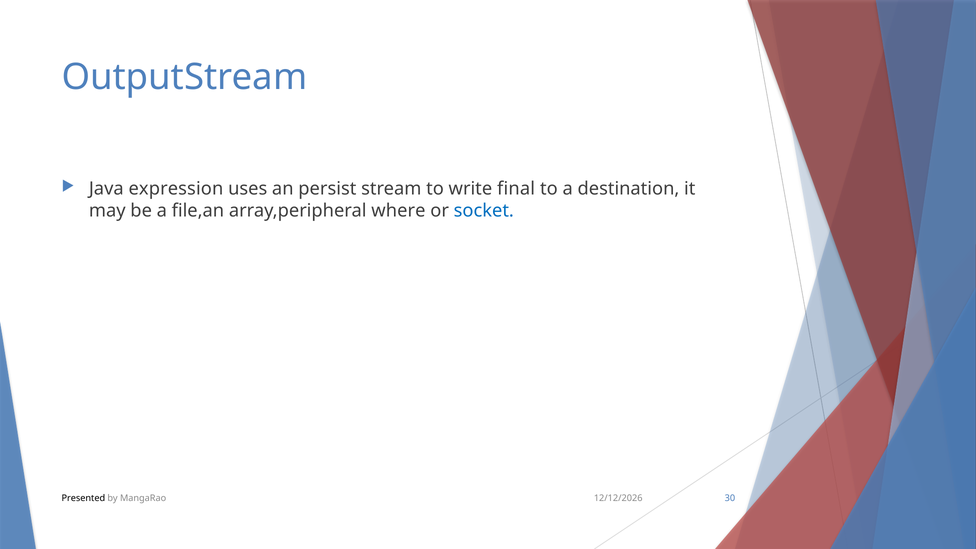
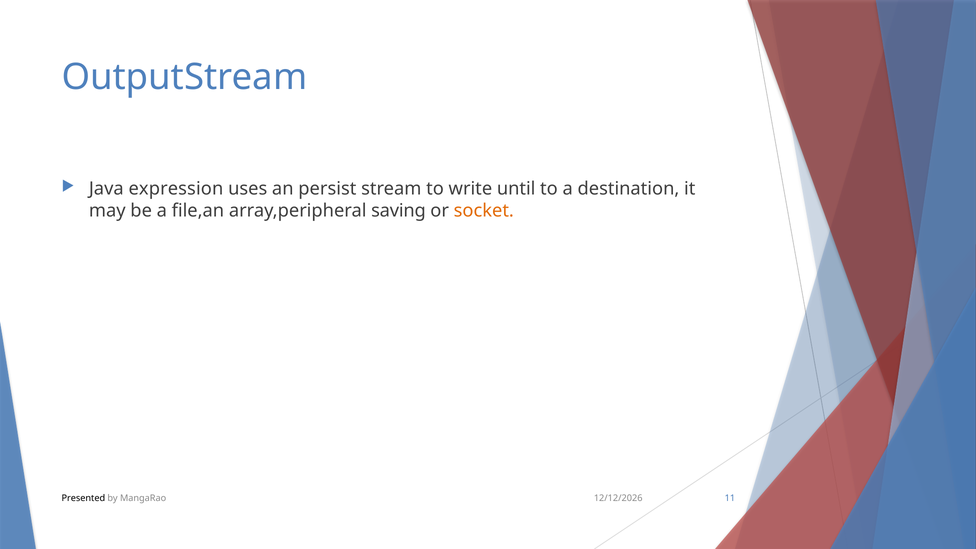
final: final -> until
where: where -> saving
socket colour: blue -> orange
30: 30 -> 11
